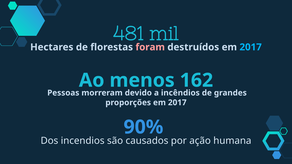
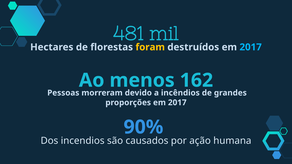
foram colour: pink -> yellow
